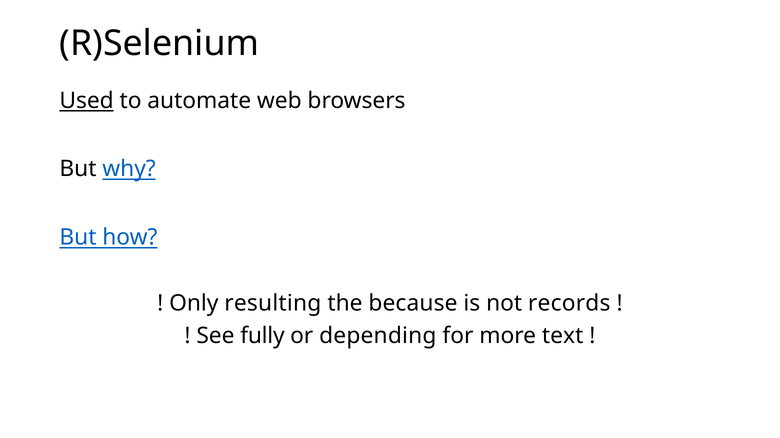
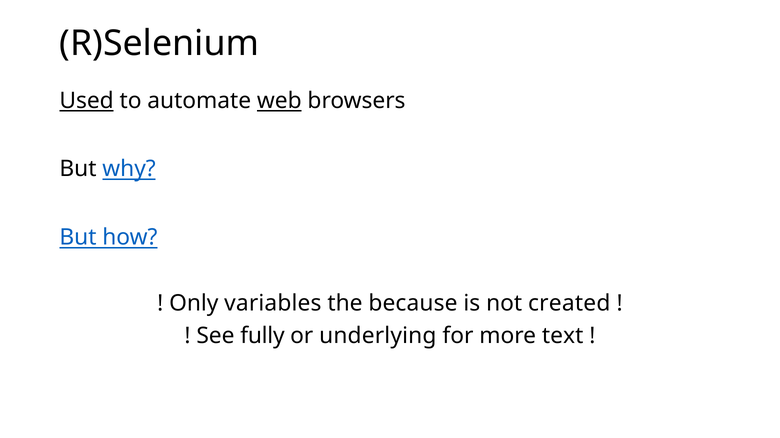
web underline: none -> present
resulting: resulting -> variables
records: records -> created
depending: depending -> underlying
